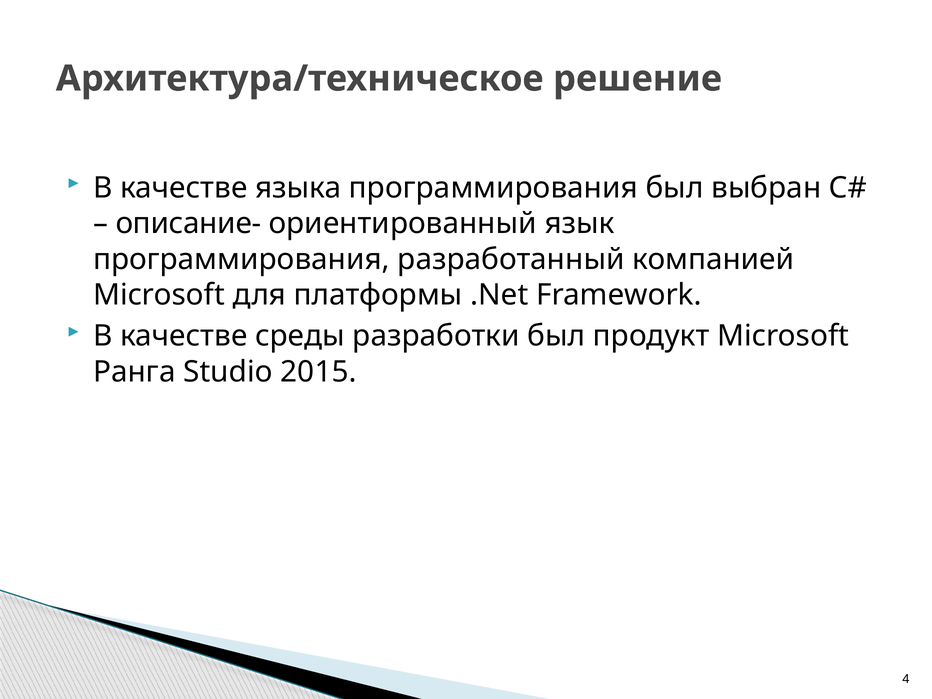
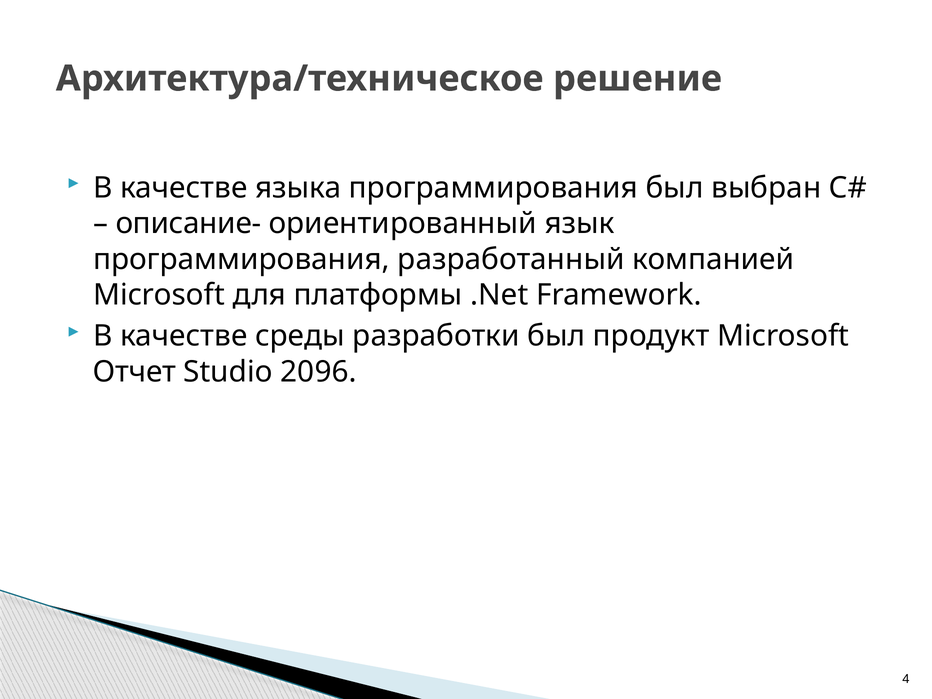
Ранга: Ранга -> Отчет
2015: 2015 -> 2096
